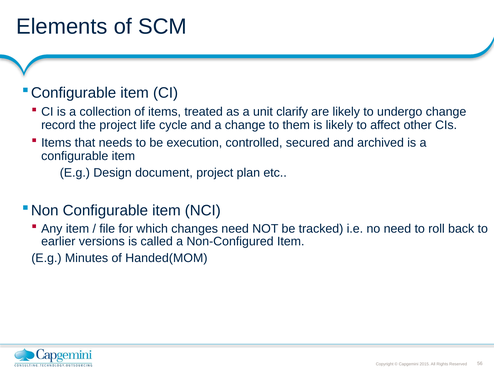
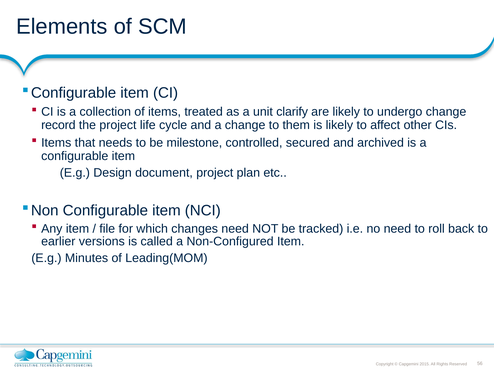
execution: execution -> milestone
Handed(MOM: Handed(MOM -> Leading(MOM
